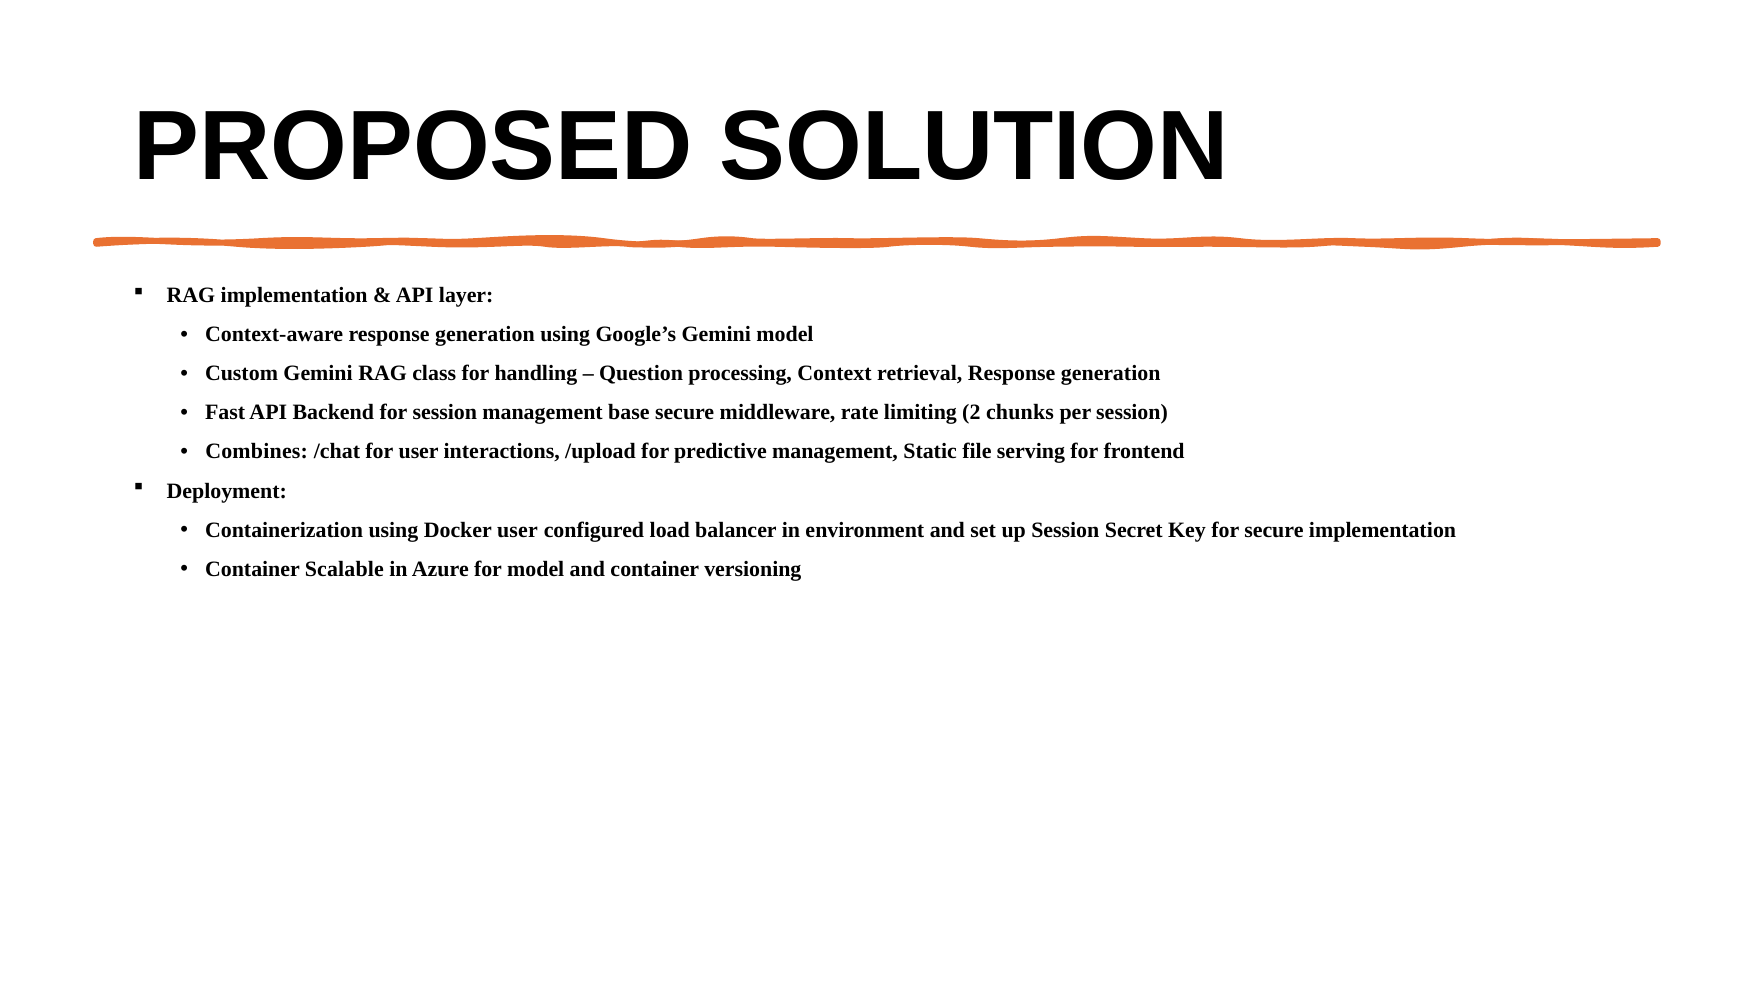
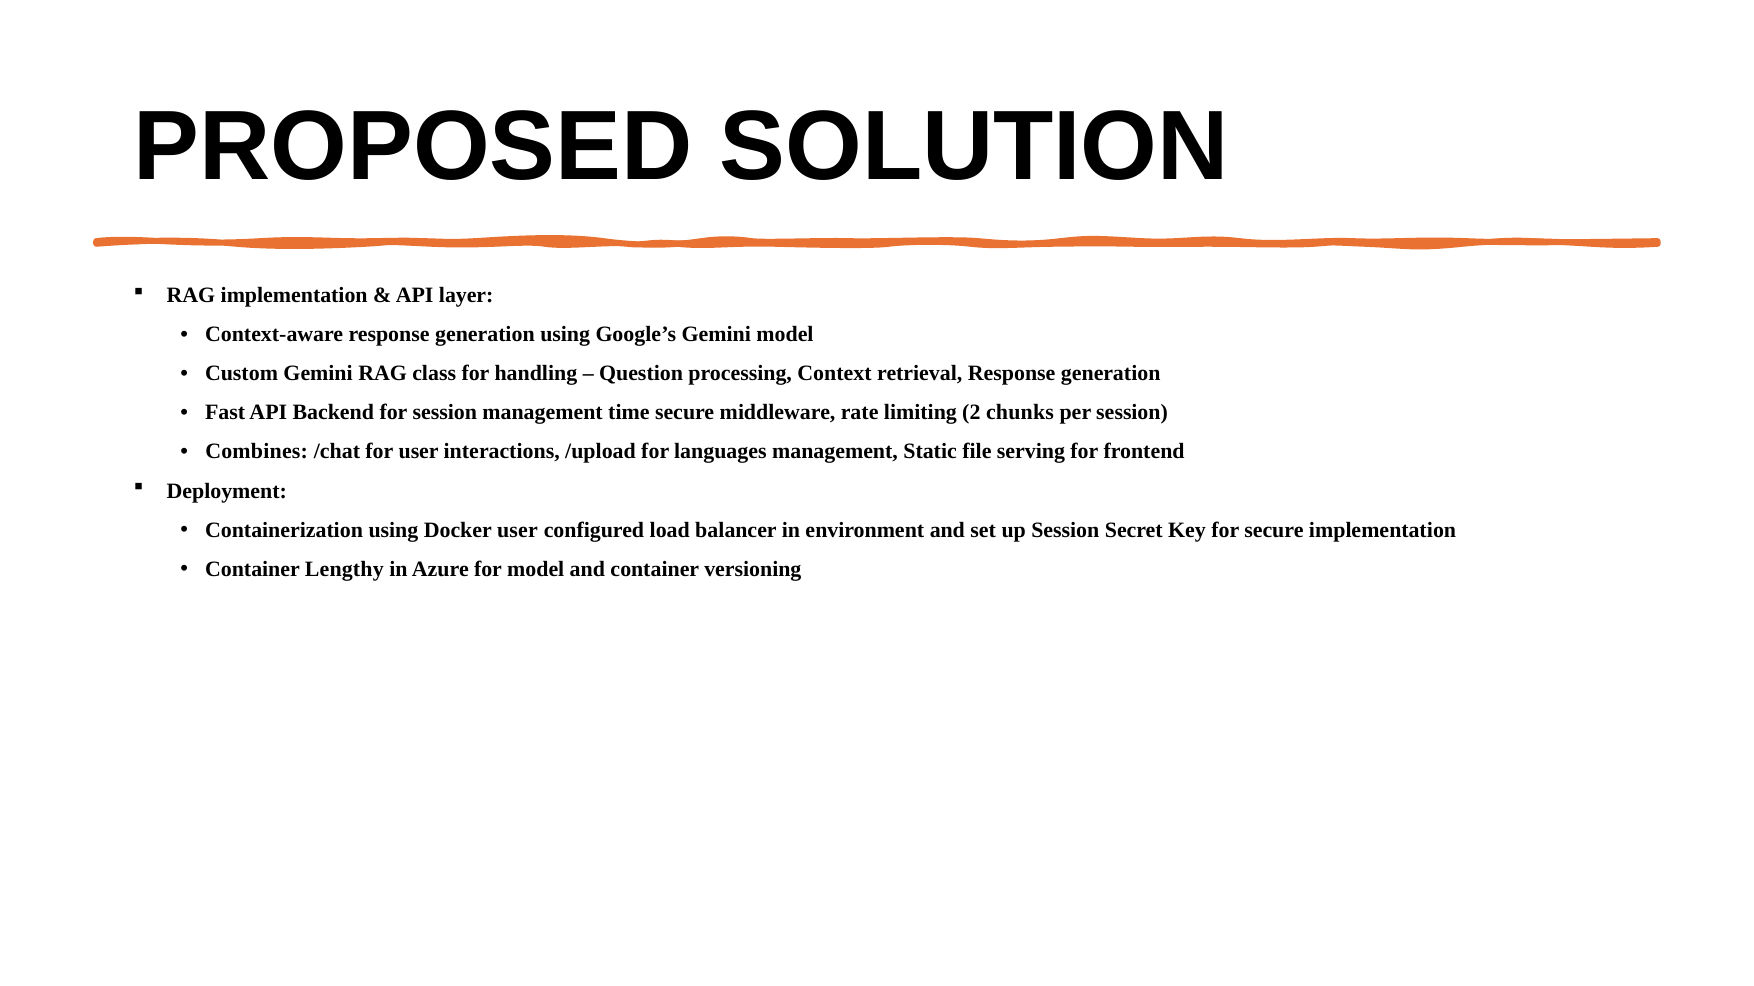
base: base -> time
predictive: predictive -> languages
Scalable: Scalable -> Lengthy
